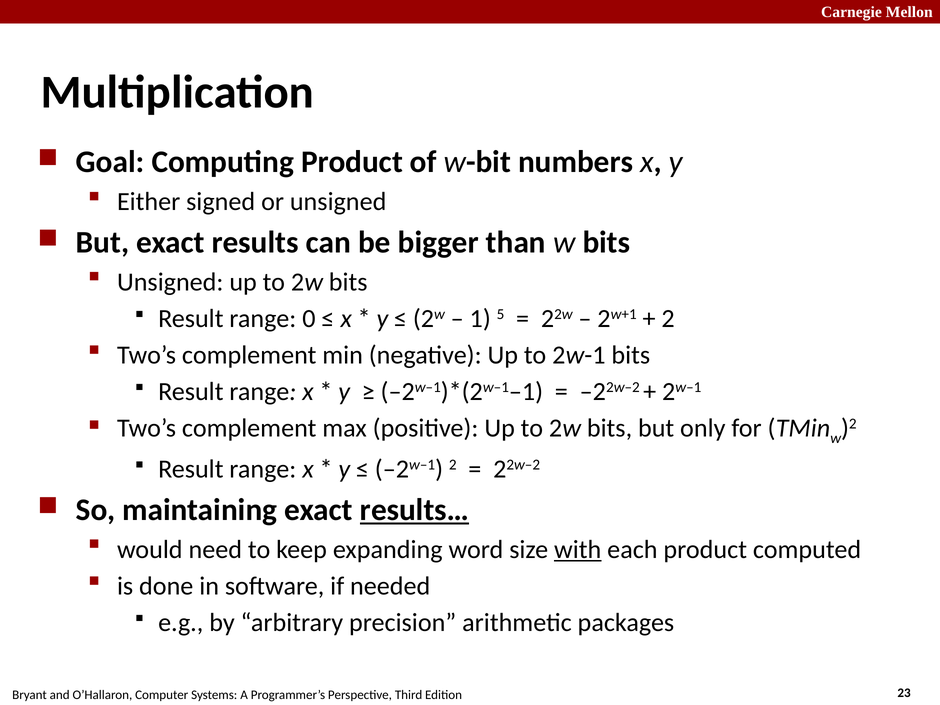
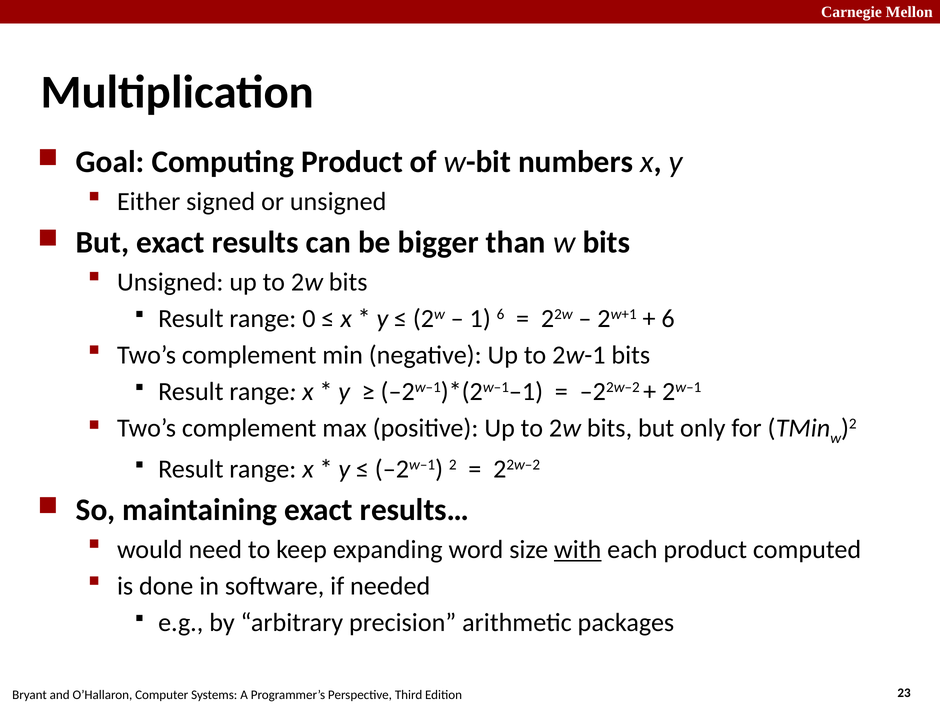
1 5: 5 -> 6
2 at (668, 318): 2 -> 6
results… underline: present -> none
